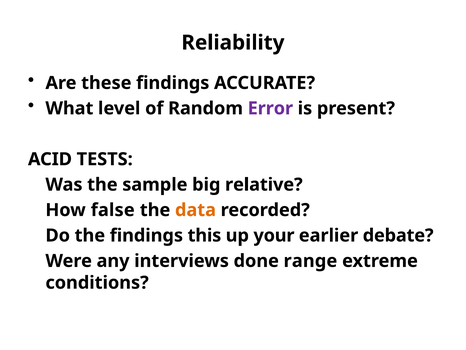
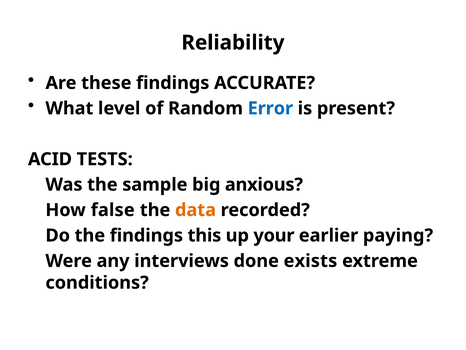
Error colour: purple -> blue
relative: relative -> anxious
debate: debate -> paying
range: range -> exists
